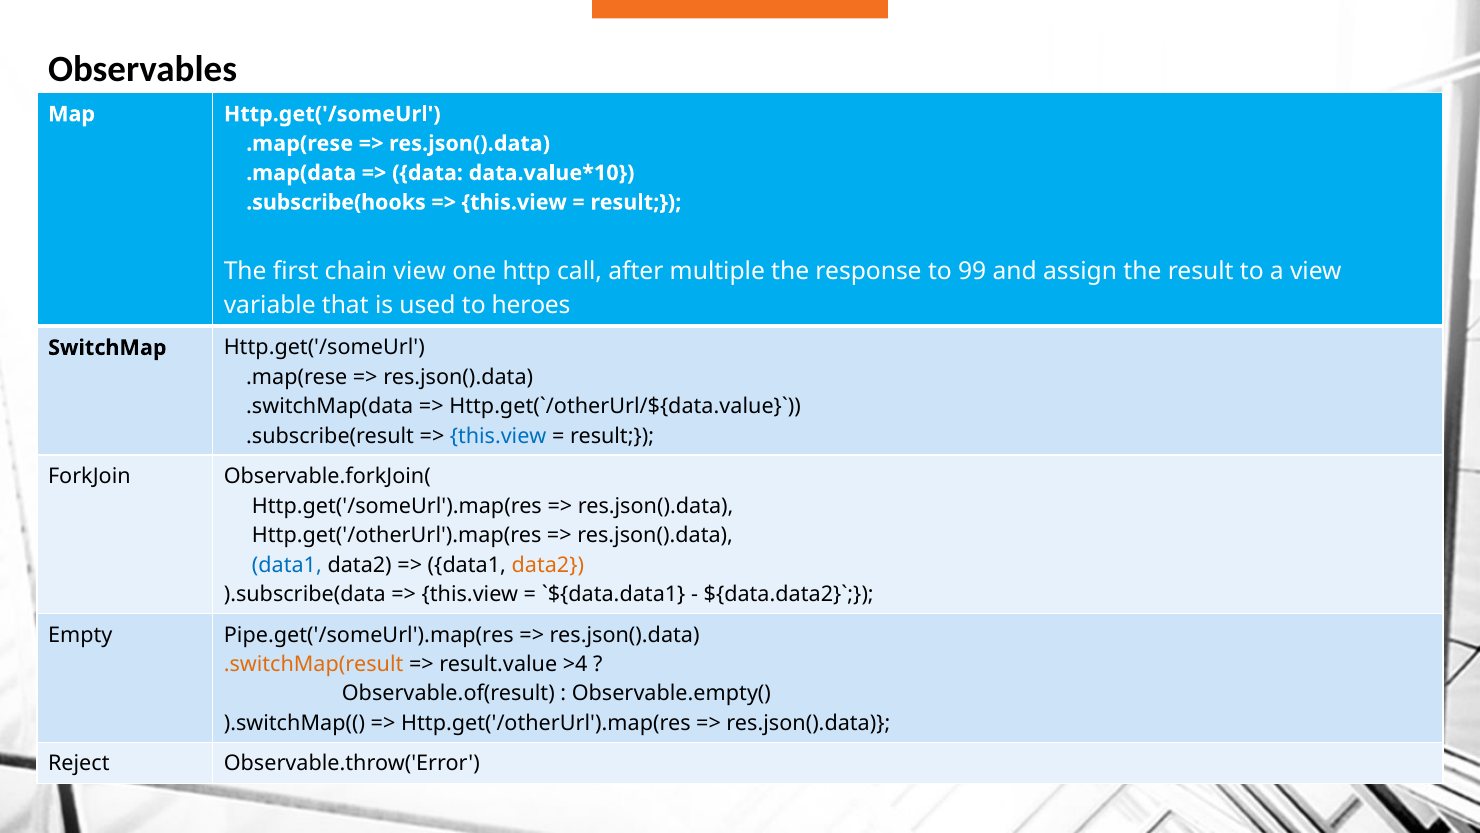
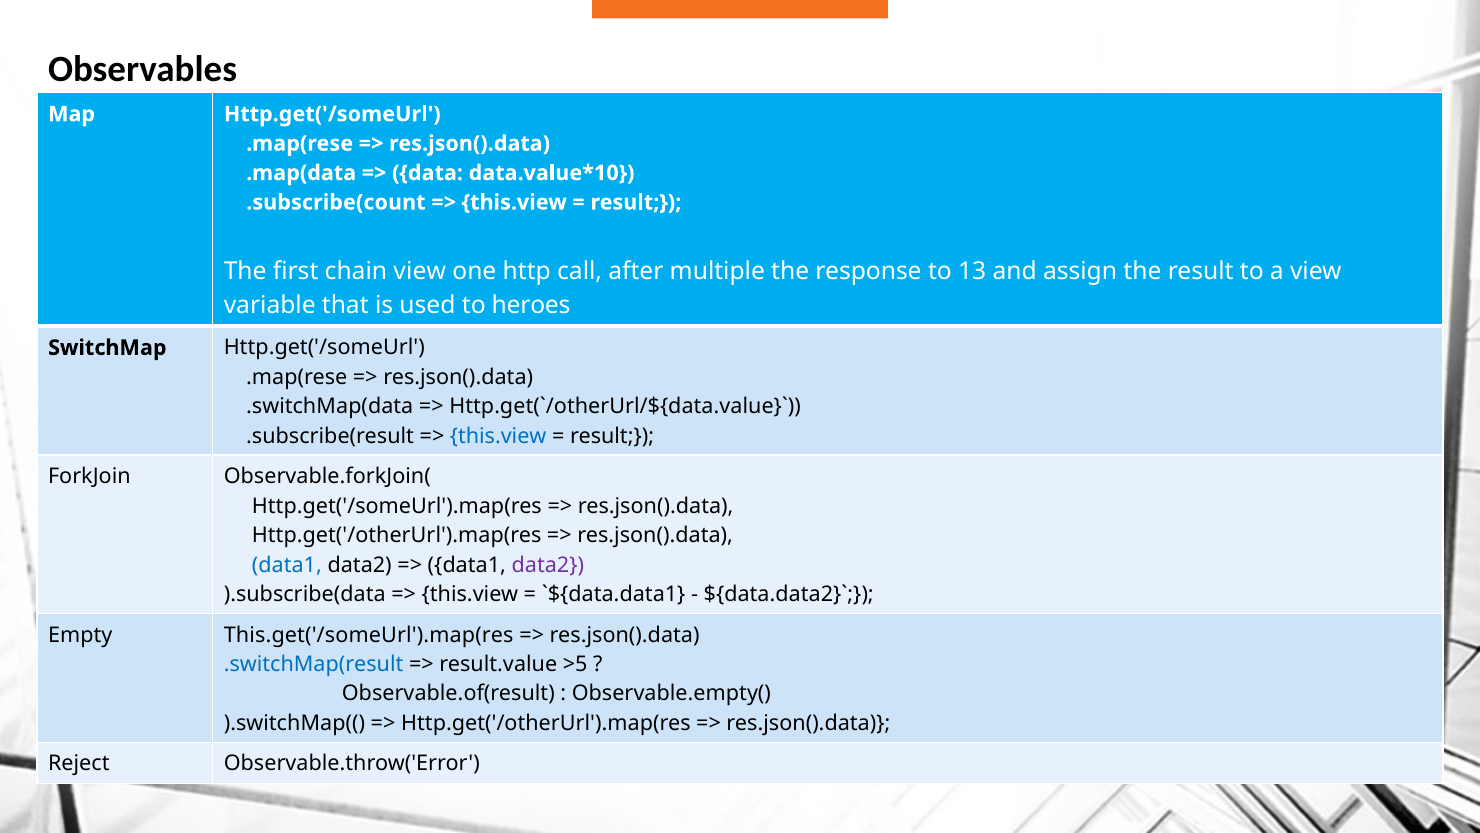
.subscribe(hooks: .subscribe(hooks -> .subscribe(count
99: 99 -> 13
data2 at (548, 565) colour: orange -> purple
Pipe.get('/someUrl').map(res: Pipe.get('/someUrl').map(res -> This.get('/someUrl').map(res
.switchMap(result colour: orange -> blue
>4: >4 -> >5
